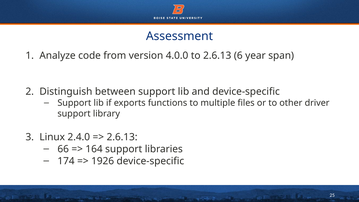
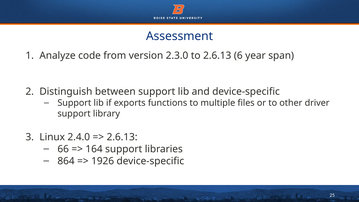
4.0.0: 4.0.0 -> 2.3.0
174: 174 -> 864
